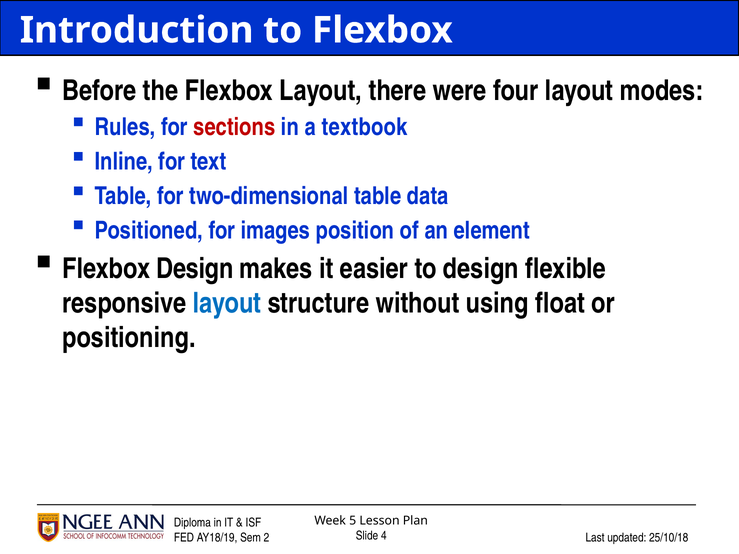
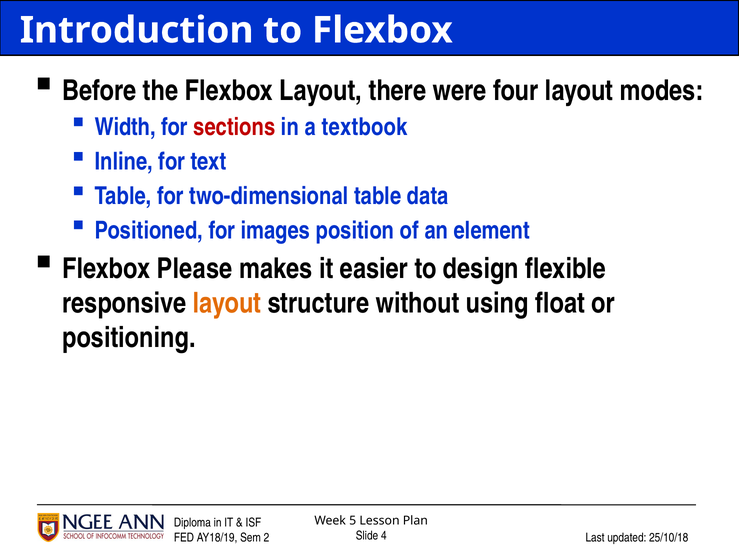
Rules: Rules -> Width
Flexbox Design: Design -> Please
layout at (227, 303) colour: blue -> orange
